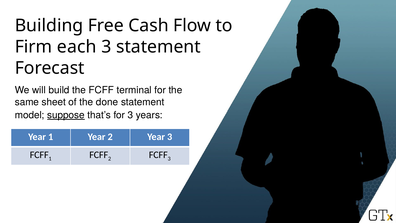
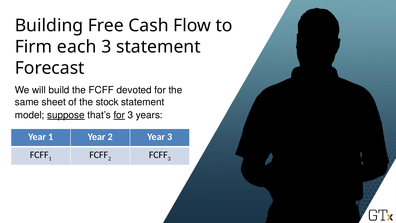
terminal: terminal -> devoted
done: done -> stock
for at (119, 115) underline: none -> present
